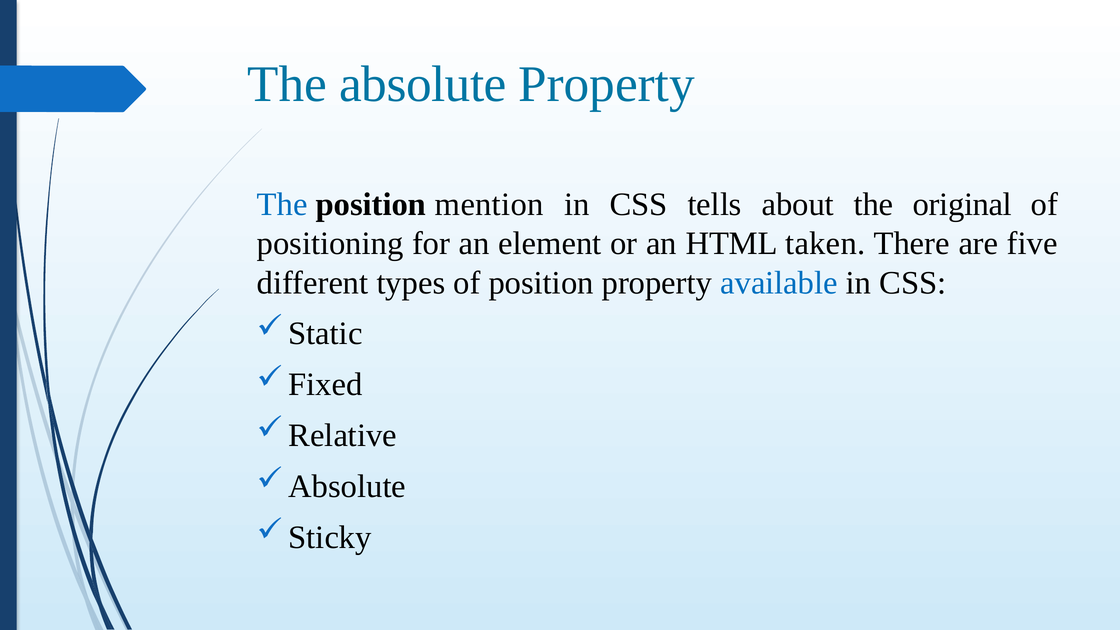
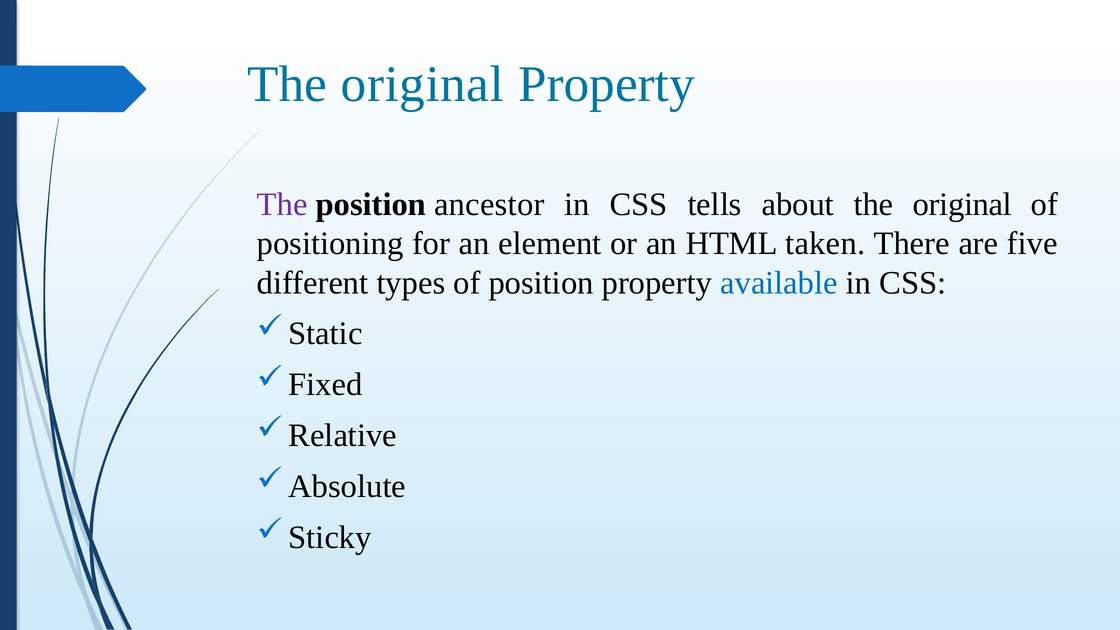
absolute at (423, 84): absolute -> original
The at (282, 204) colour: blue -> purple
mention: mention -> ancestor
